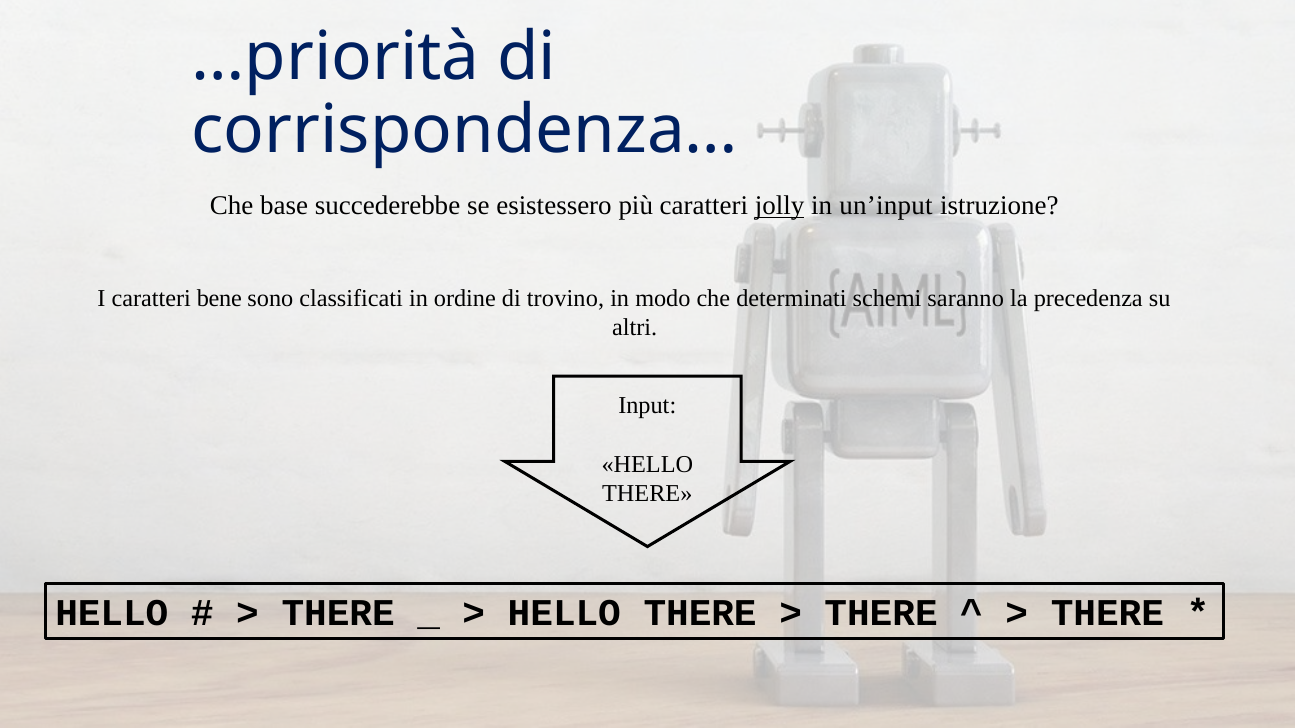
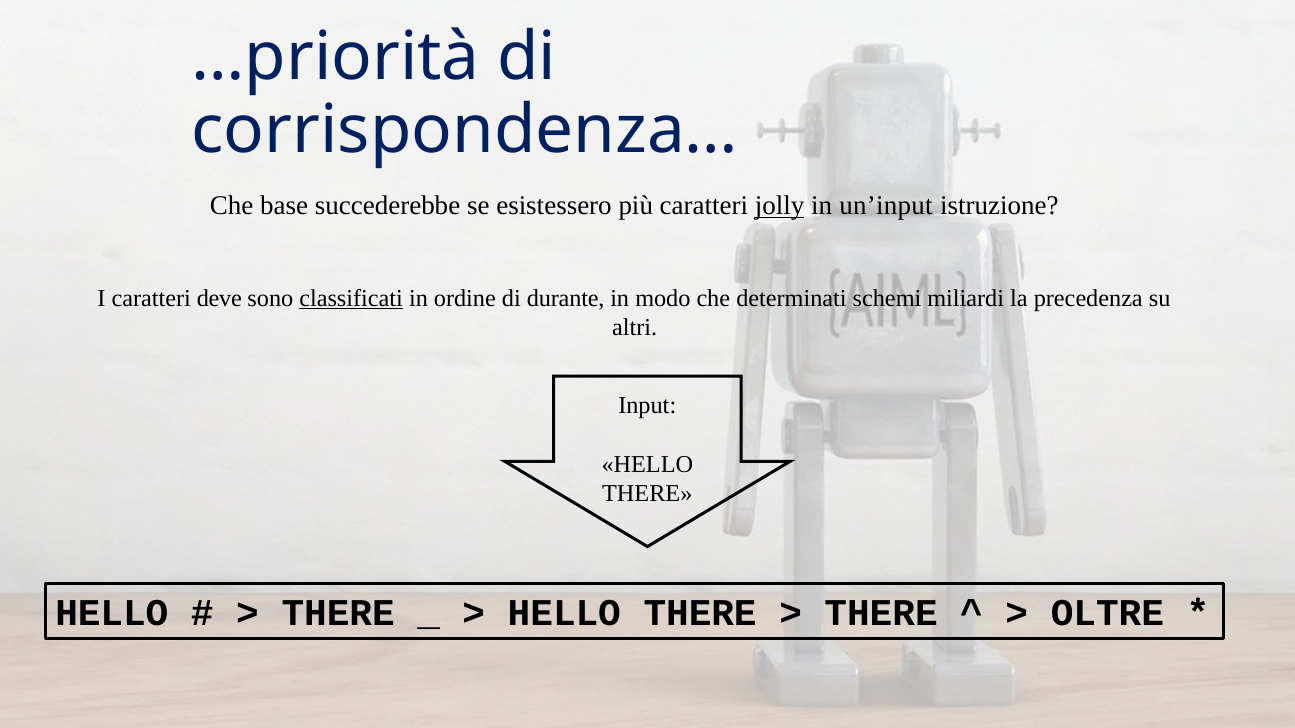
bene: bene -> deve
classificati underline: none -> present
trovino: trovino -> durante
saranno: saranno -> miliardi
THERE at (1107, 614): THERE -> OLTRE
